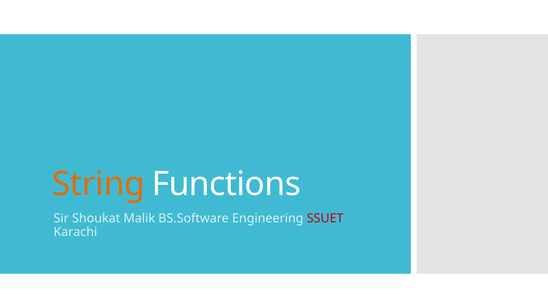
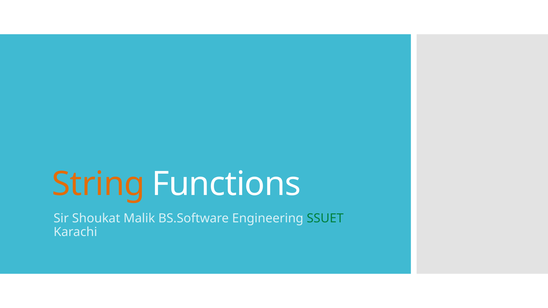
SSUET colour: red -> green
